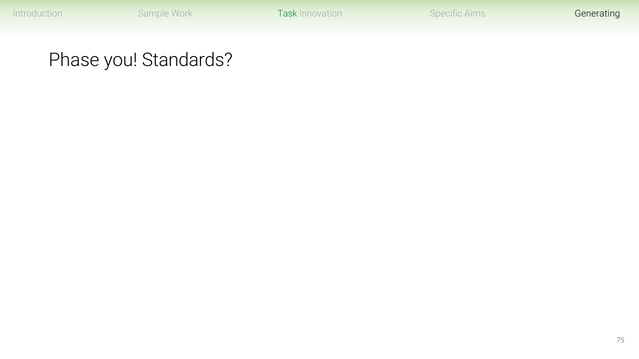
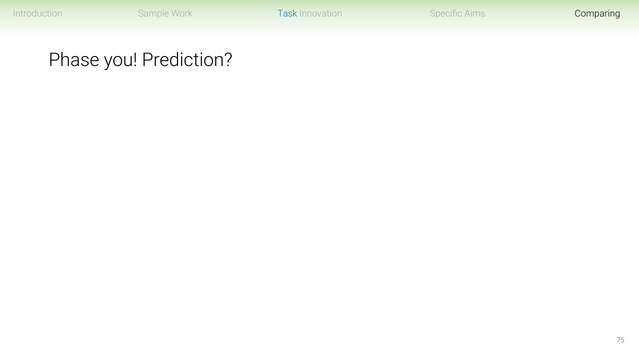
Task colour: green -> blue
Generating: Generating -> Comparing
Standards: Standards -> Prediction
